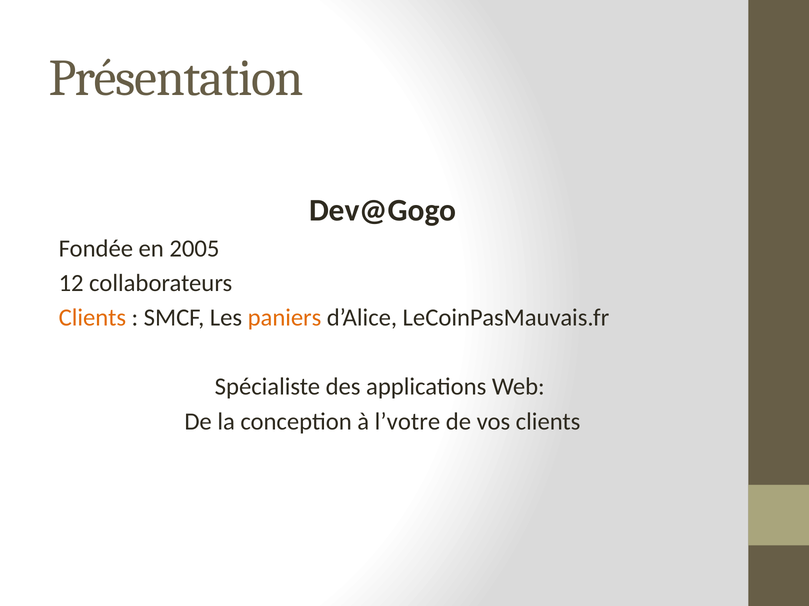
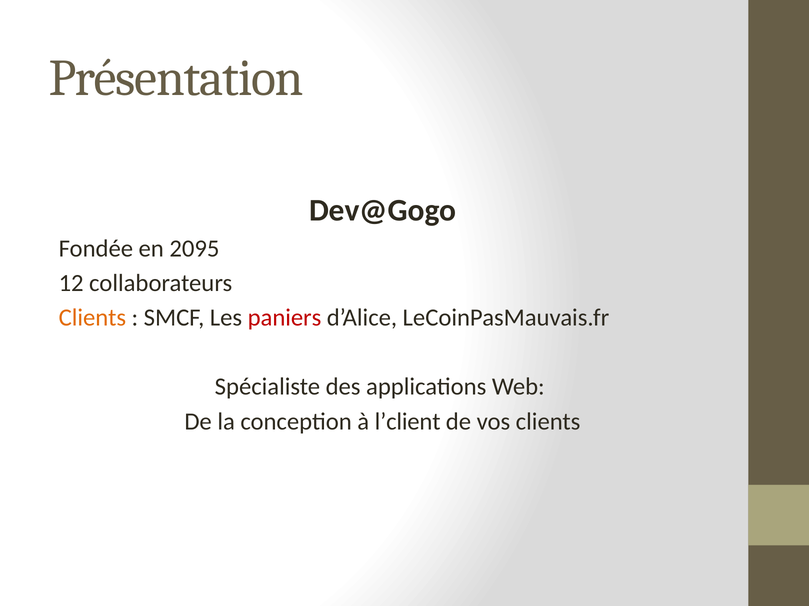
2005: 2005 -> 2095
paniers colour: orange -> red
l’votre: l’votre -> l’client
